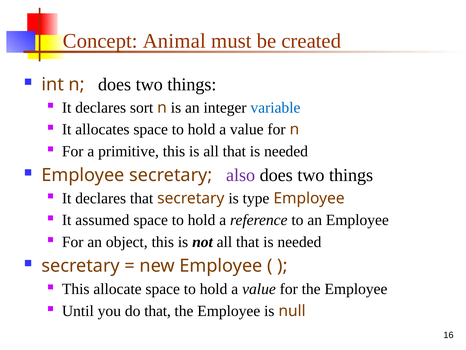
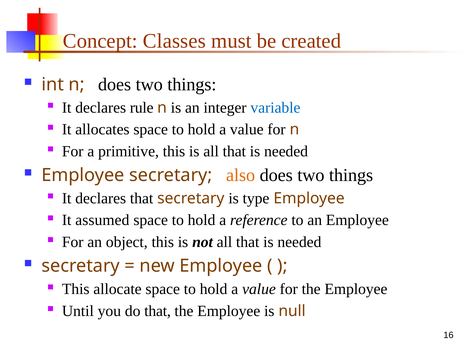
Animal: Animal -> Classes
sort: sort -> rule
also colour: purple -> orange
